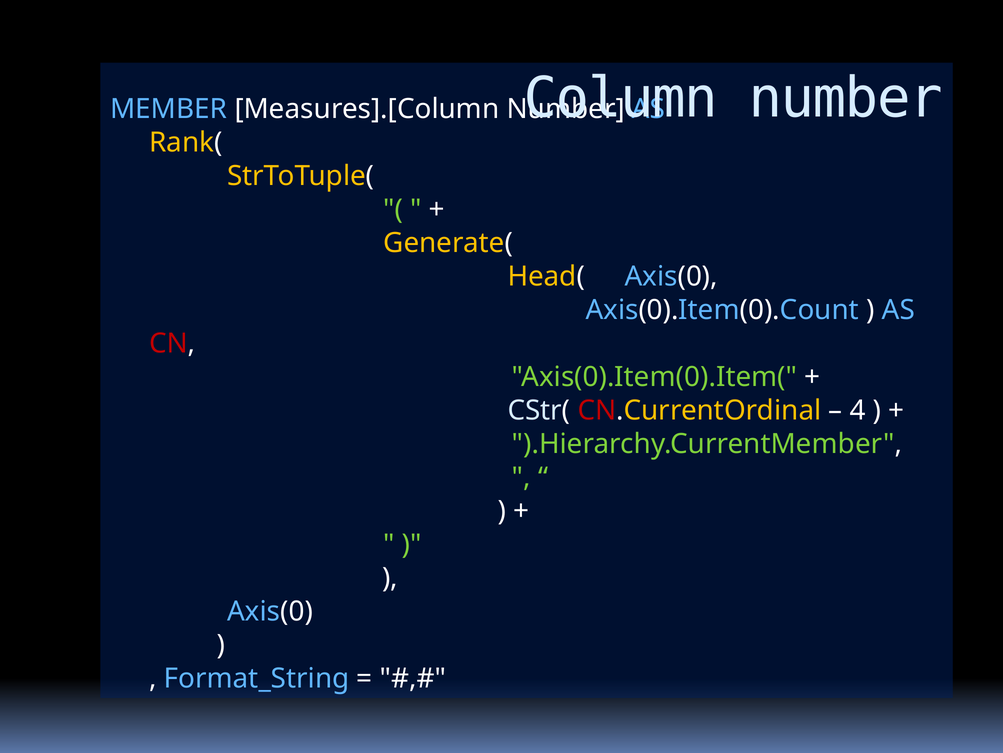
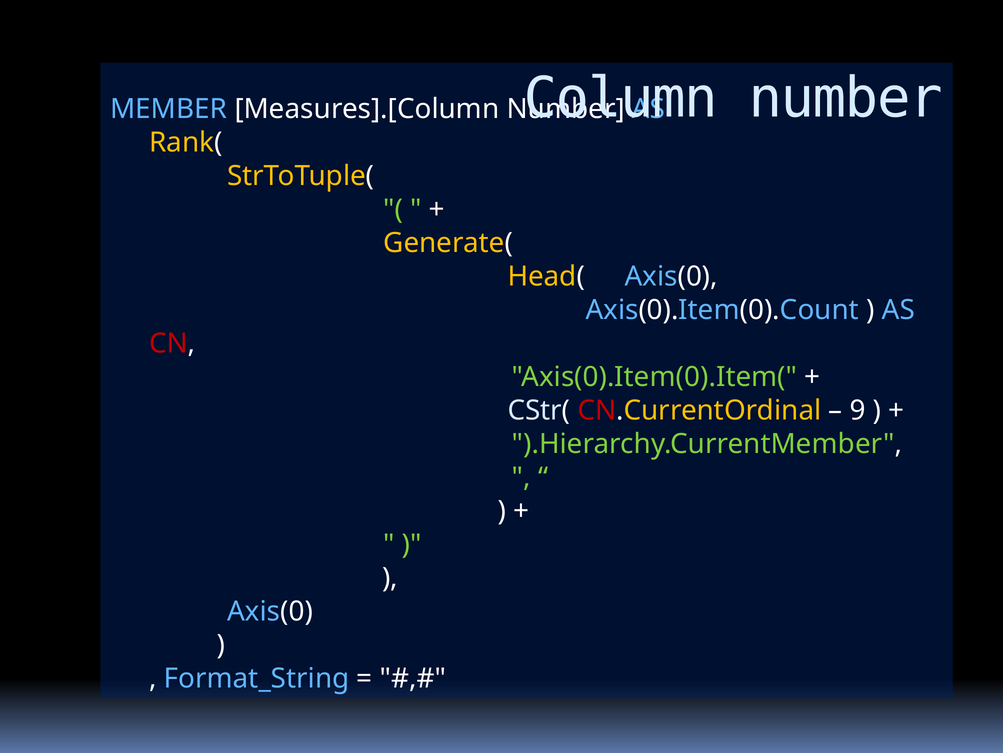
4: 4 -> 9
